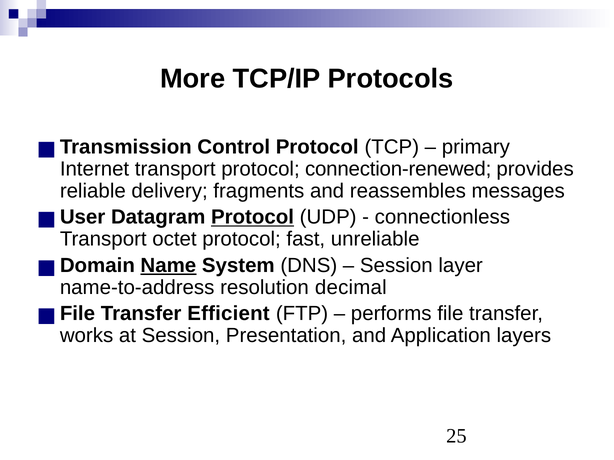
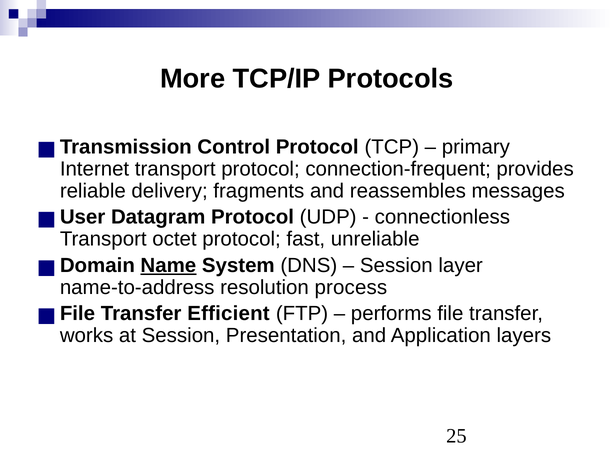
connection-renewed: connection-renewed -> connection-frequent
Protocol at (252, 217) underline: present -> none
decimal: decimal -> process
